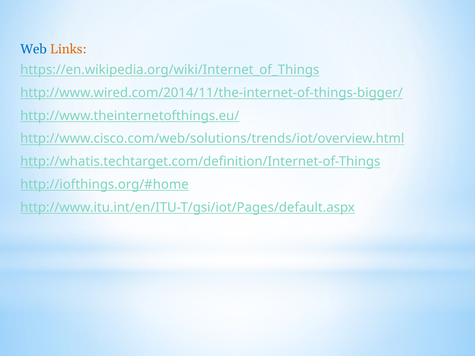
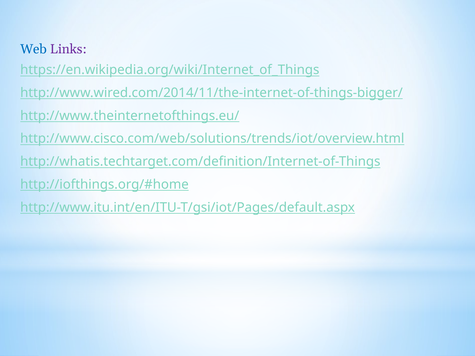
Links colour: orange -> purple
